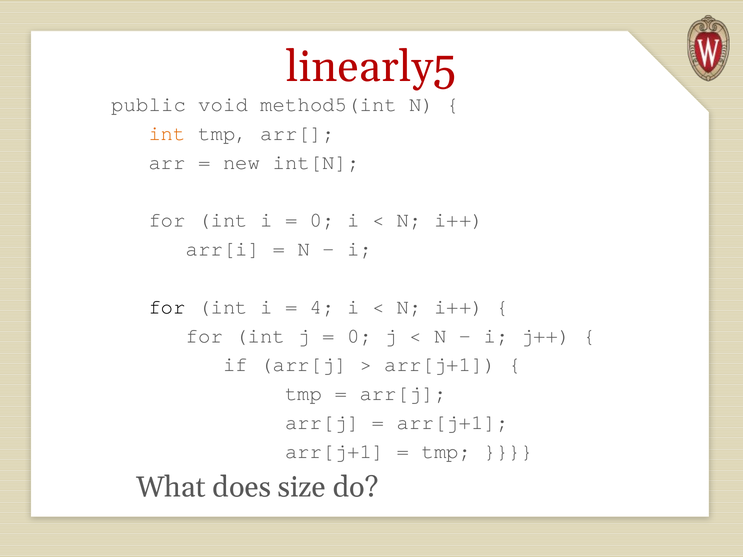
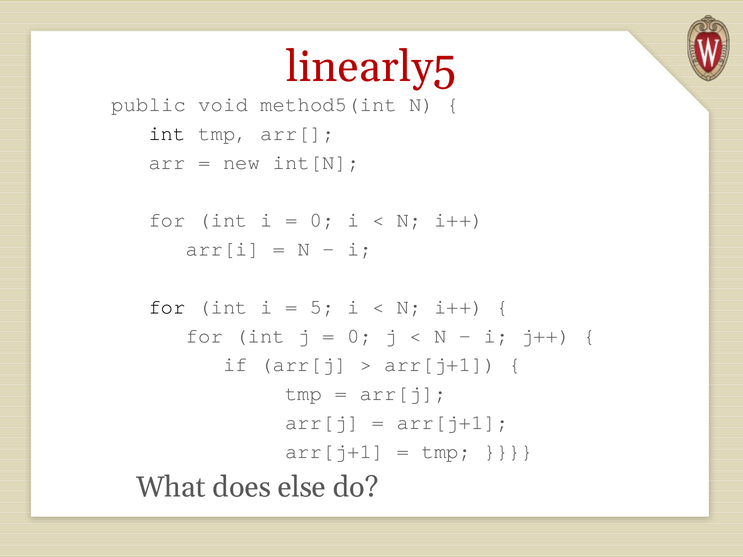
int at (167, 133) colour: orange -> black
4: 4 -> 5
size: size -> else
